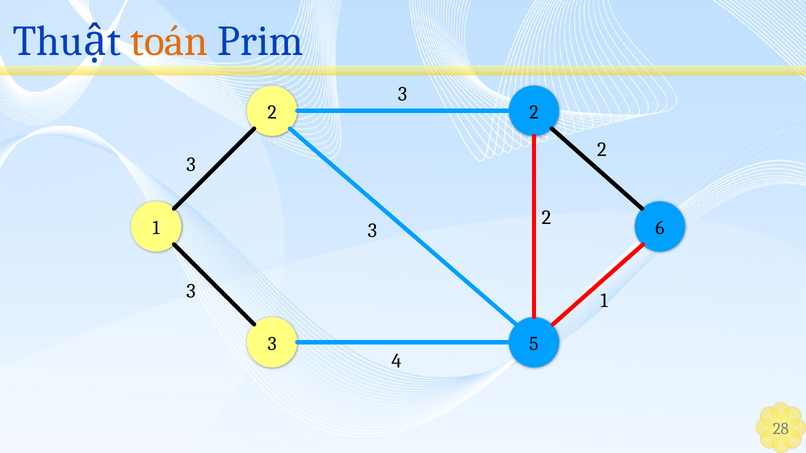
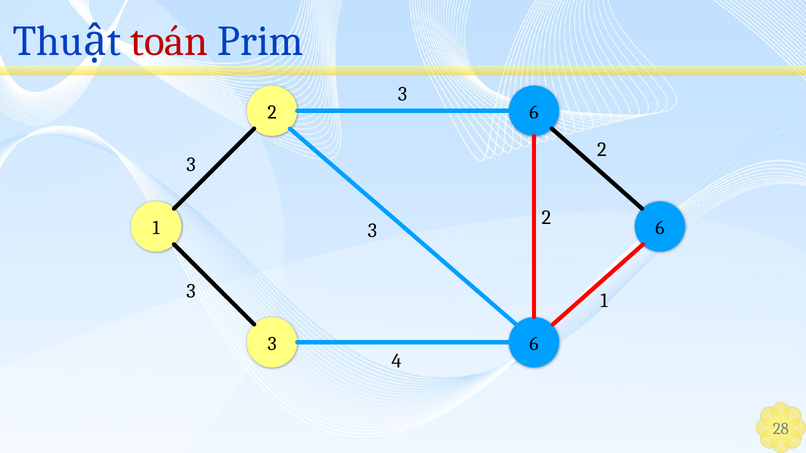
toán colour: orange -> red
2 2: 2 -> 6
3 5: 5 -> 6
